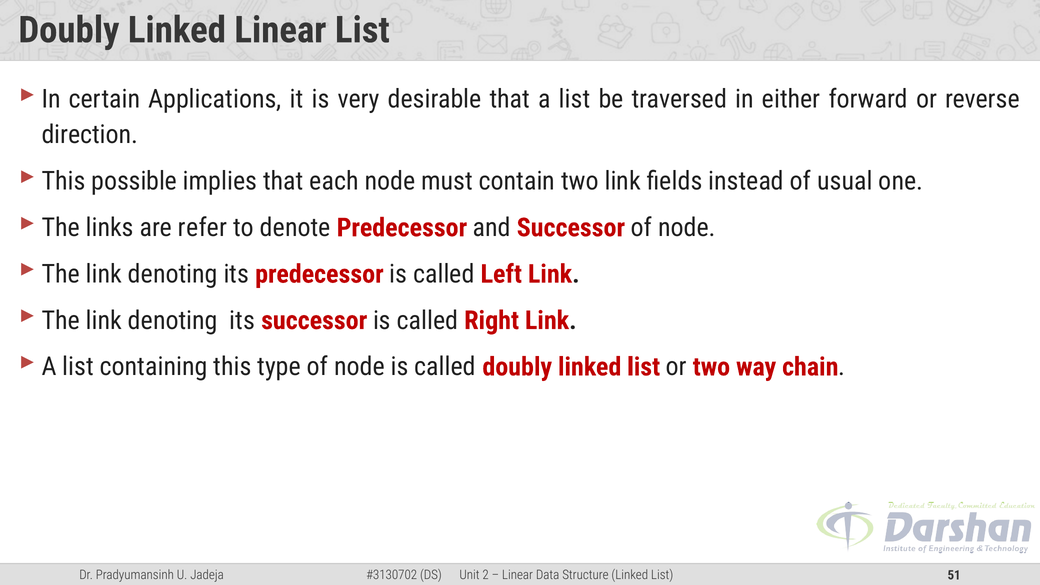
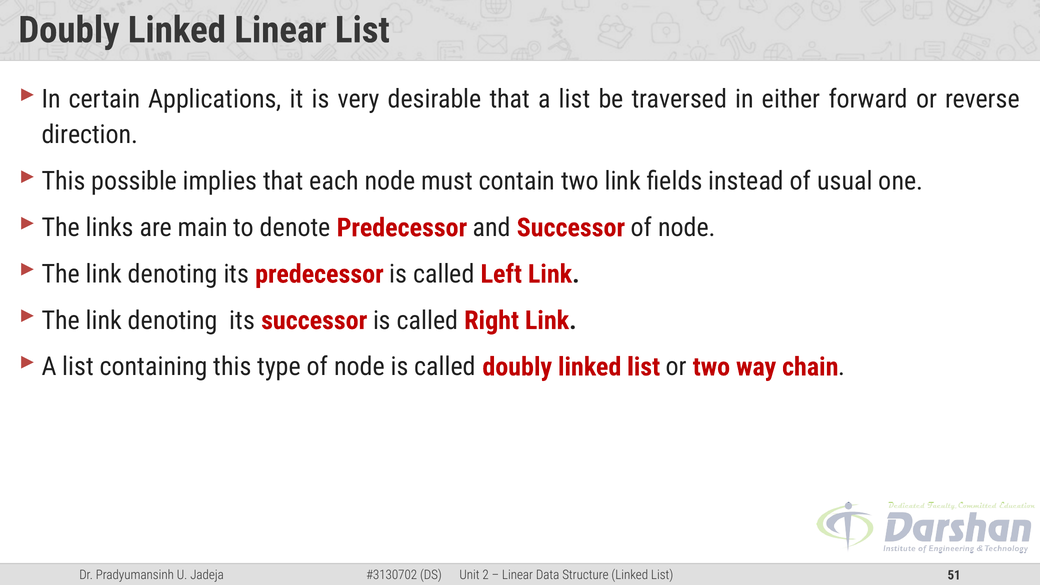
refer: refer -> main
